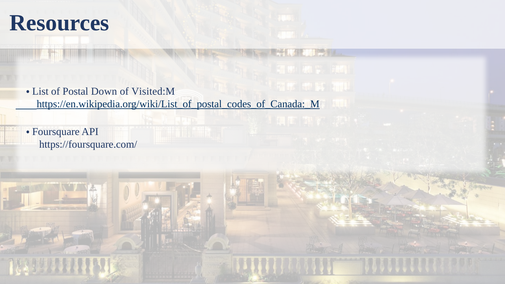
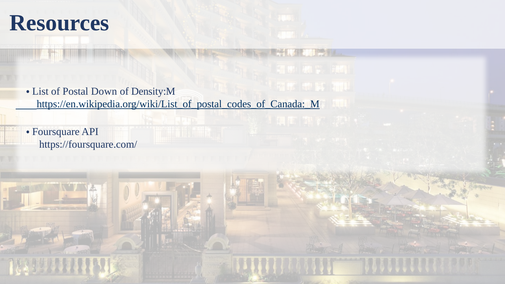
Visited:M: Visited:M -> Density:M
